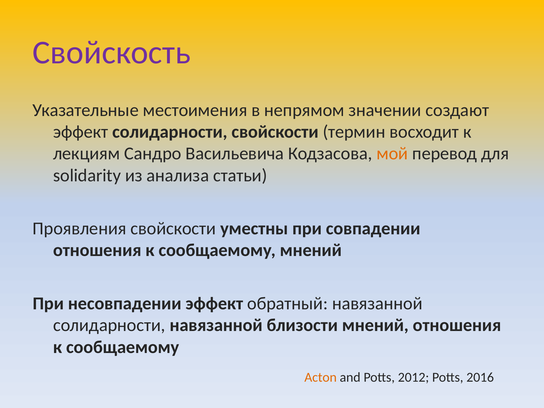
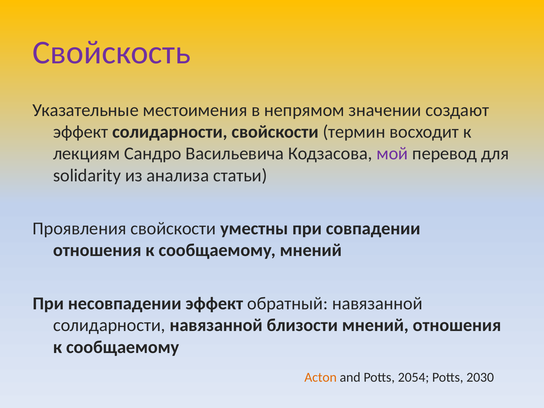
мой colour: orange -> purple
2012: 2012 -> 2054
2016: 2016 -> 2030
